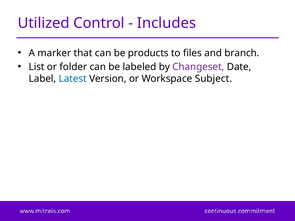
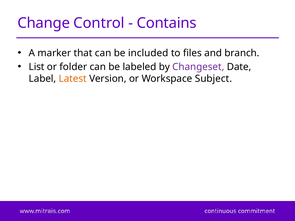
Utilized: Utilized -> Change
Includes: Includes -> Contains
products: products -> included
Latest colour: blue -> orange
